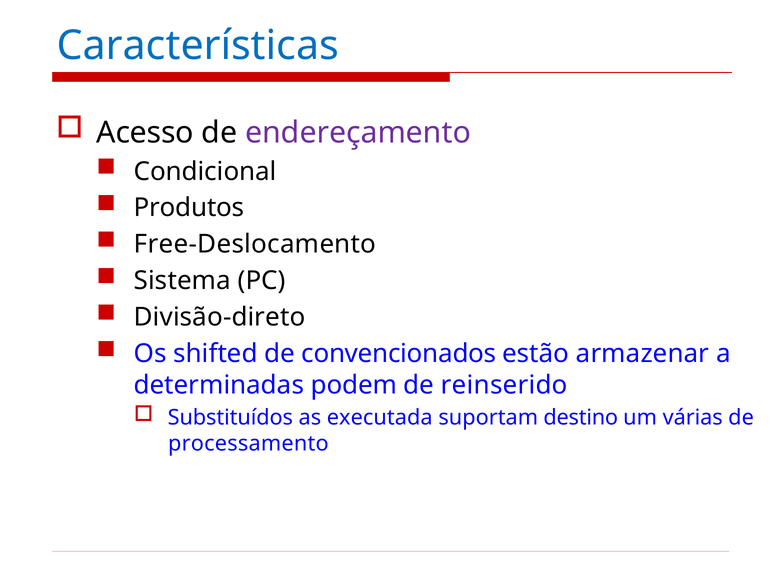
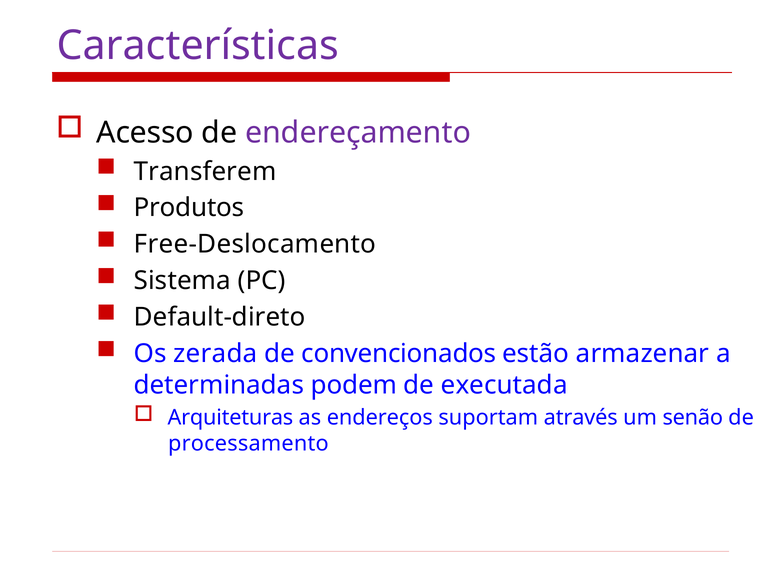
Características colour: blue -> purple
Condicional: Condicional -> Transferem
Divisão-direto: Divisão-direto -> Default-direto
shifted: shifted -> zerada
reinserido: reinserido -> executada
Substituídos: Substituídos -> Arquiteturas
executada: executada -> endereços
destino: destino -> através
várias: várias -> senão
